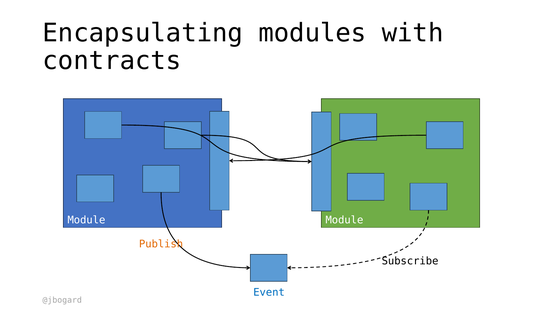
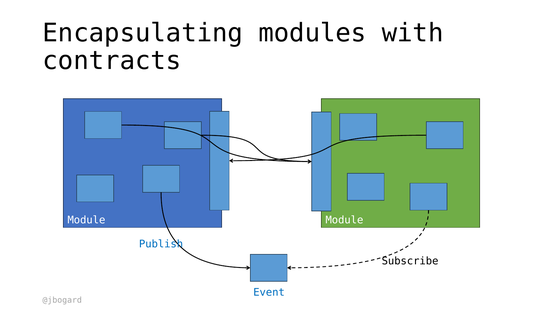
Publish colour: orange -> blue
